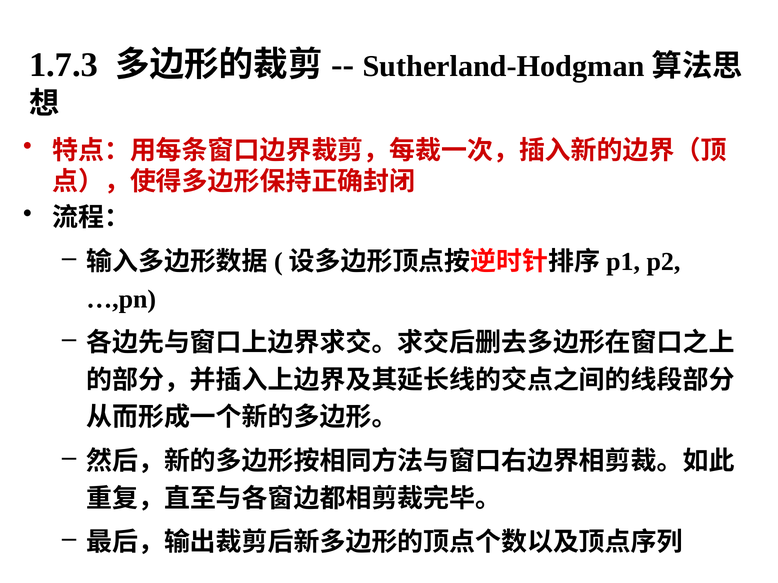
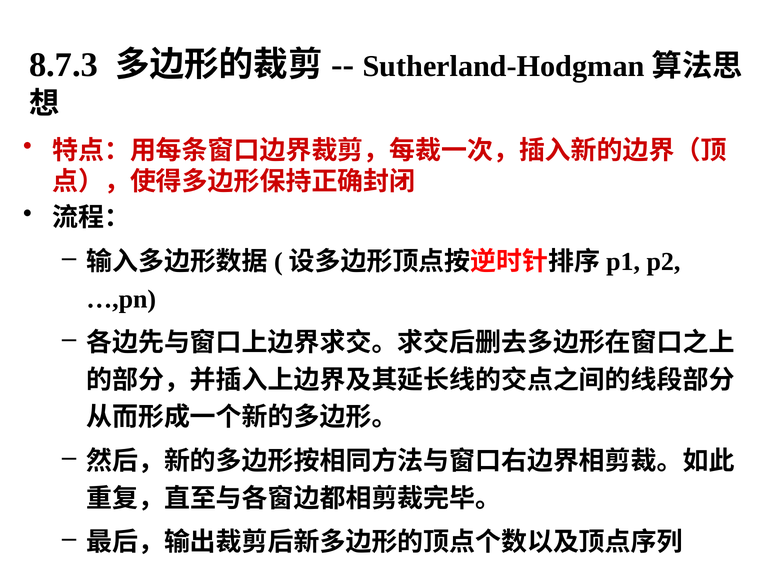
1.7.3: 1.7.3 -> 8.7.3
